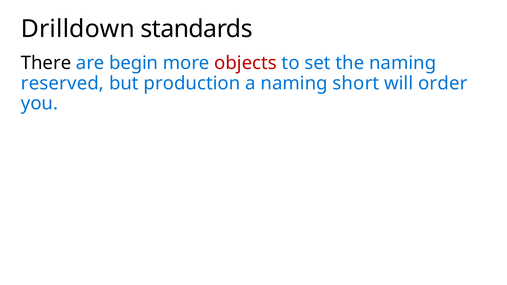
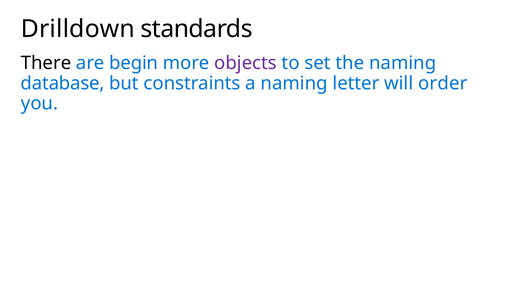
objects colour: red -> purple
reserved: reserved -> database
production: production -> constraints
short: short -> letter
